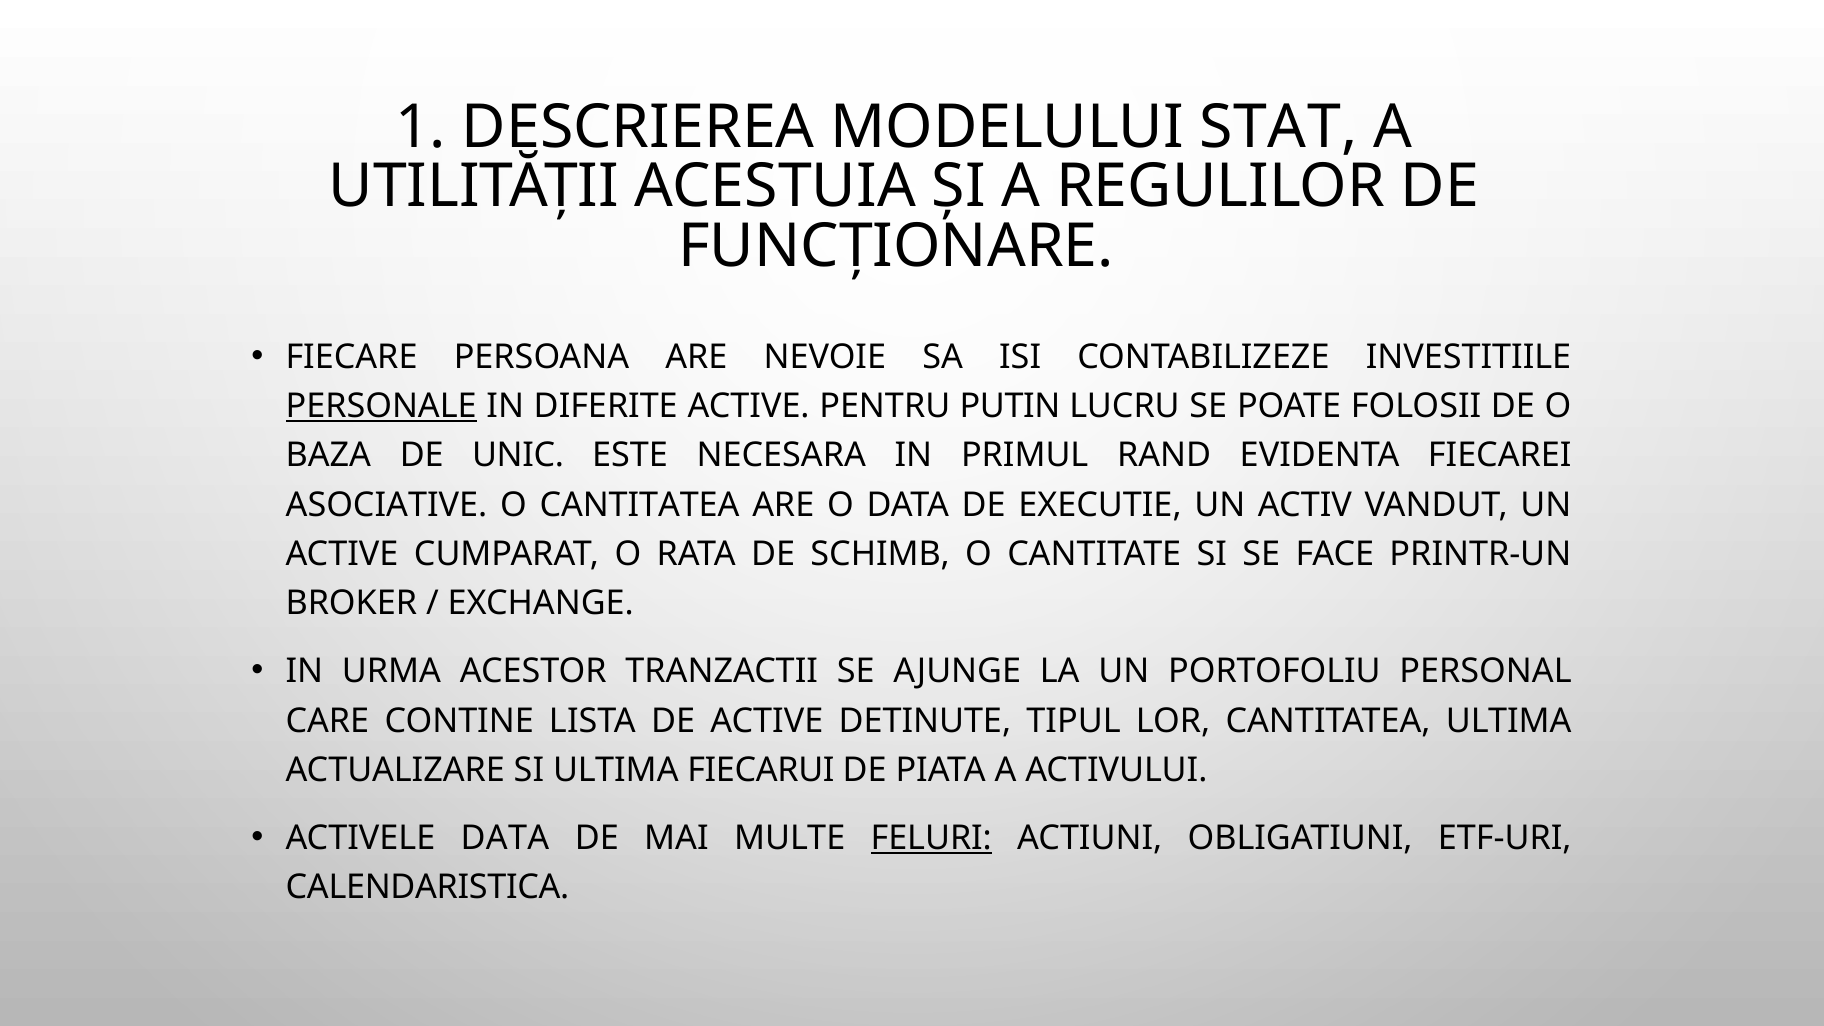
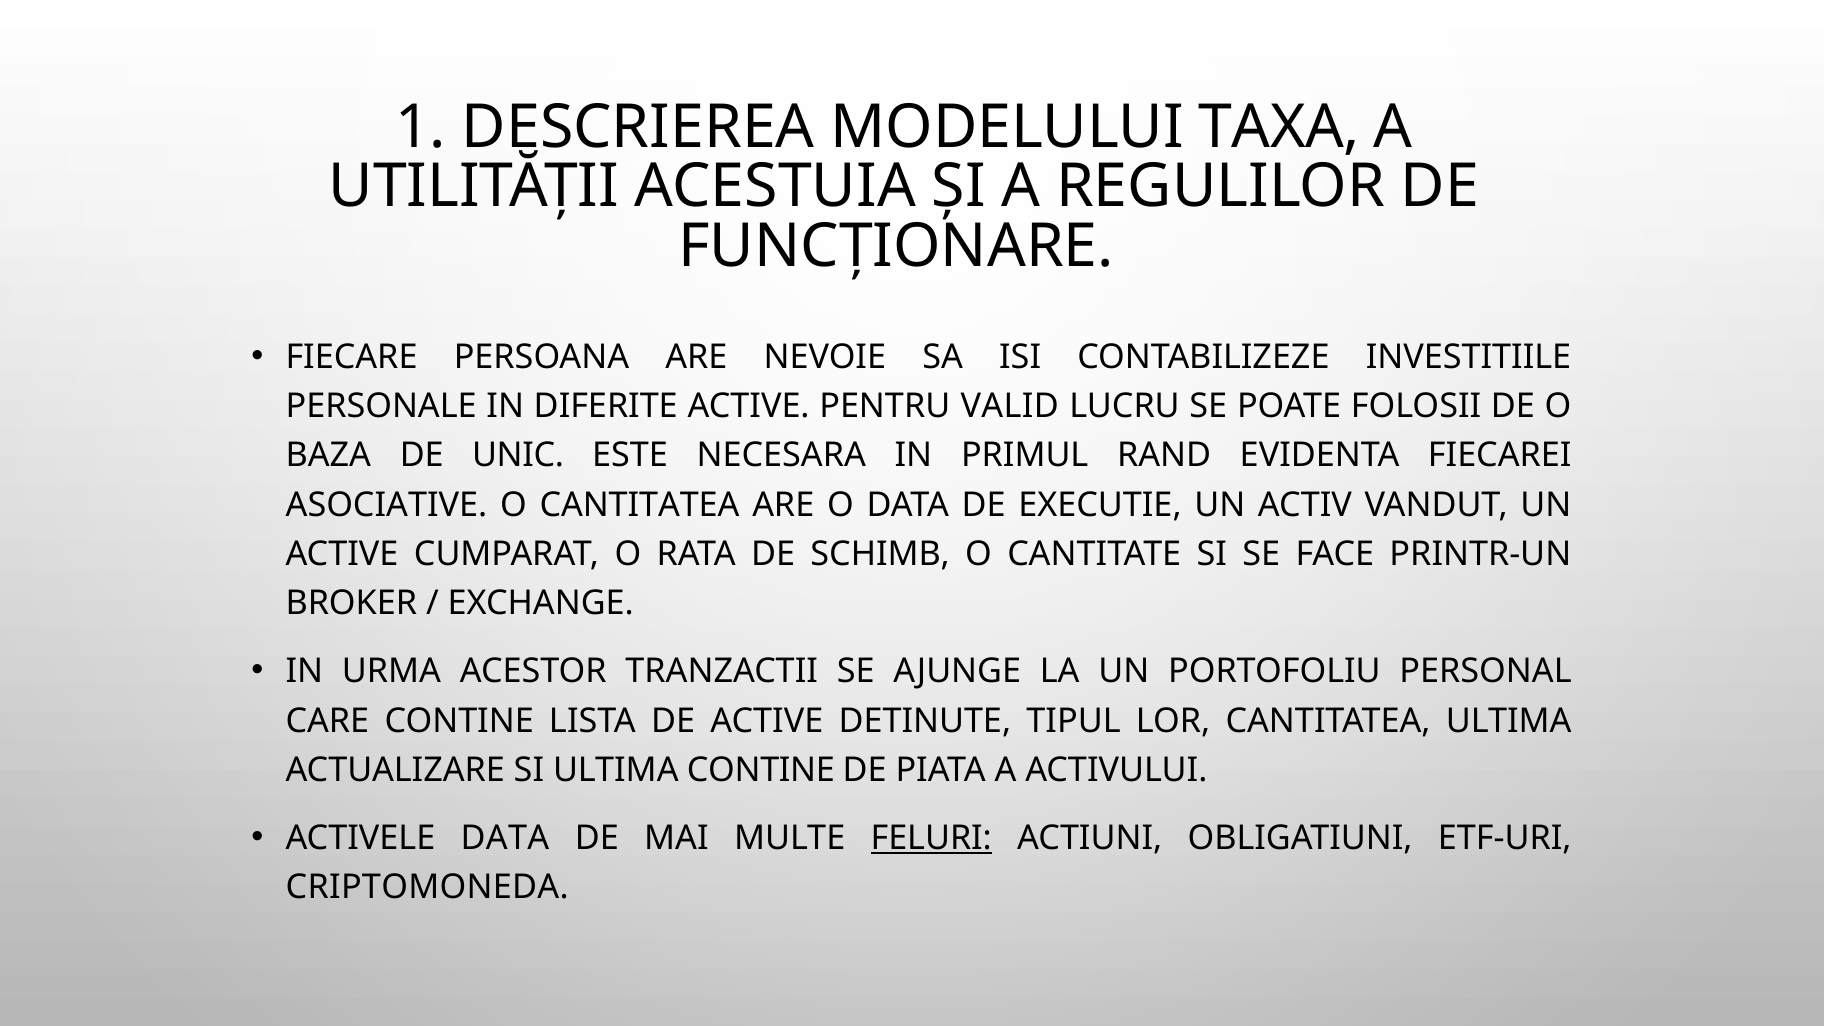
STAT: STAT -> TAXA
PERSONALE underline: present -> none
PUTIN: PUTIN -> VALID
ULTIMA FIECARUI: FIECARUI -> CONTINE
CALENDARISTICA: CALENDARISTICA -> CRIPTOMONEDA
